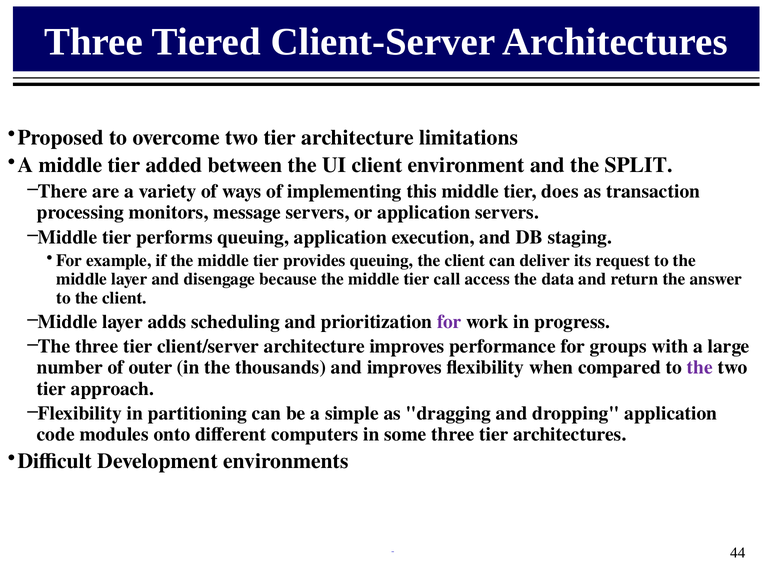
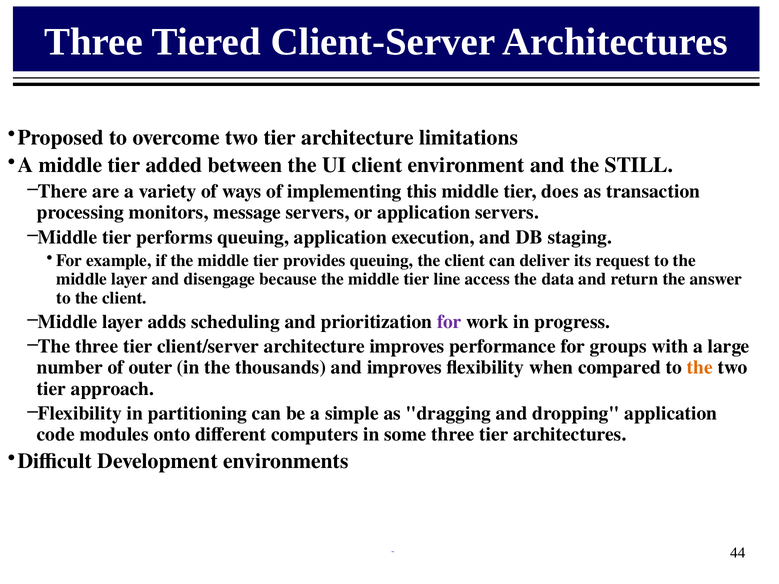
SPLIT: SPLIT -> STILL
call: call -> line
the at (700, 368) colour: purple -> orange
